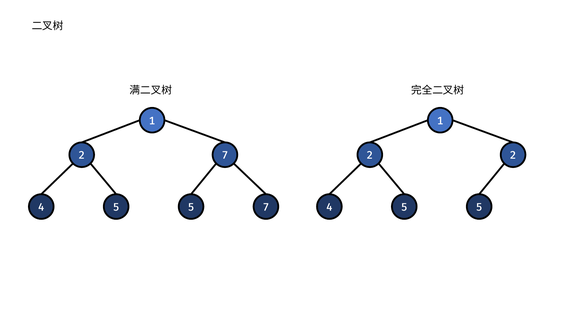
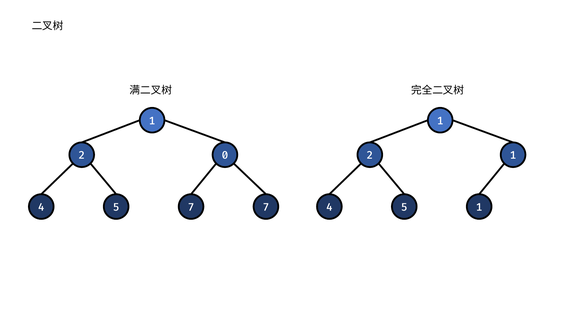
2 7: 7 -> 0
2 2: 2 -> 1
5 at (191, 207): 5 -> 7
5 at (479, 207): 5 -> 1
